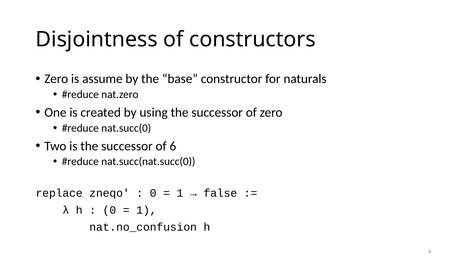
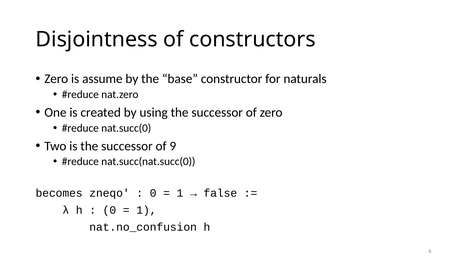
of 6: 6 -> 9
replace: replace -> becomes
